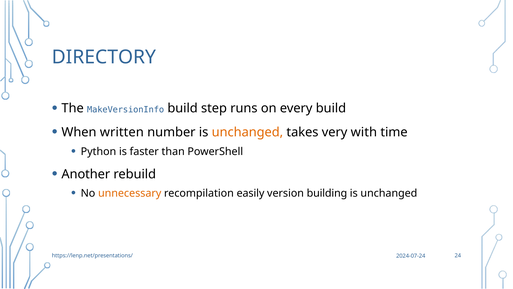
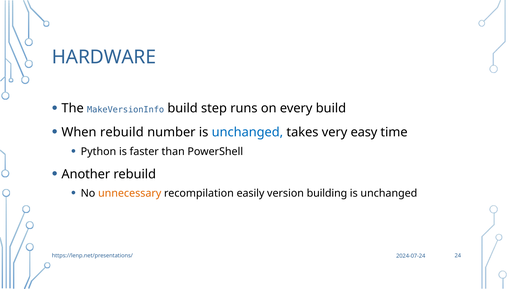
DIRECTORY: DIRECTORY -> HARDWARE
When written: written -> rebuild
unchanged at (247, 132) colour: orange -> blue
with: with -> easy
